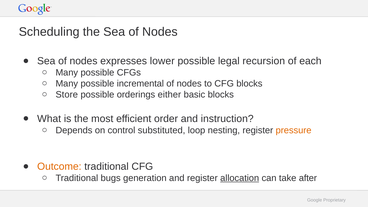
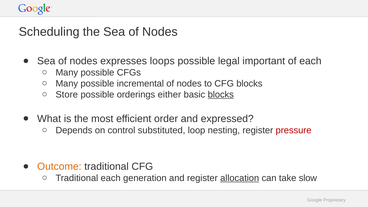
lower: lower -> loops
recursion: recursion -> important
blocks at (221, 95) underline: none -> present
instruction: instruction -> expressed
pressure colour: orange -> red
Traditional bugs: bugs -> each
after: after -> slow
